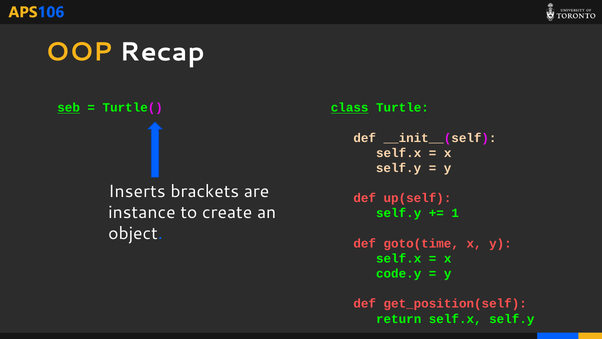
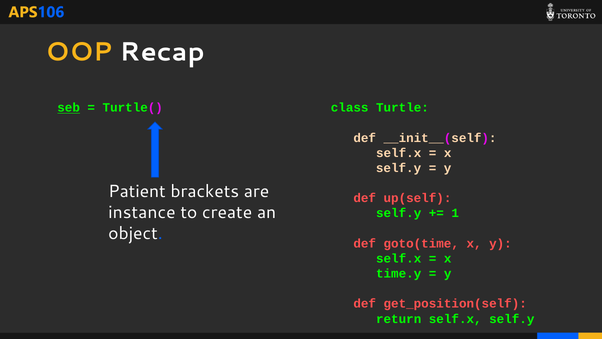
class underline: present -> none
Inserts: Inserts -> Patient
code.y: code.y -> time.y
